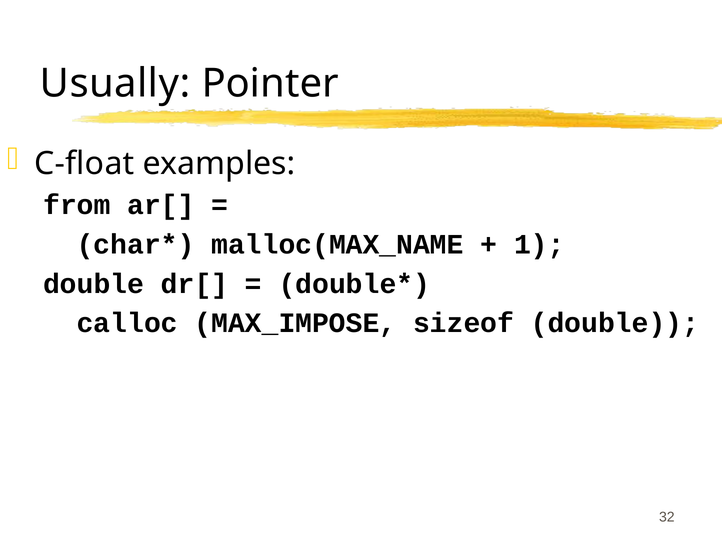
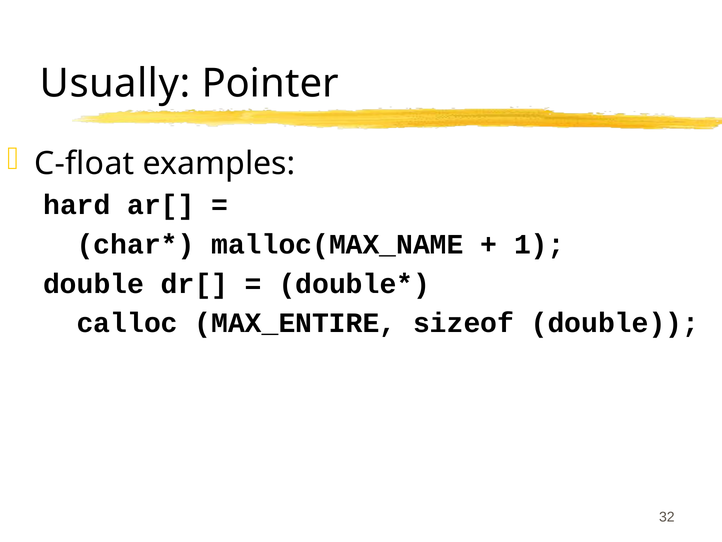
from: from -> hard
MAX_IMPOSE: MAX_IMPOSE -> MAX_ENTIRE
